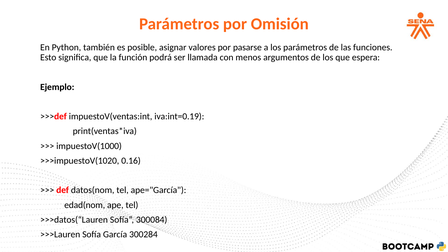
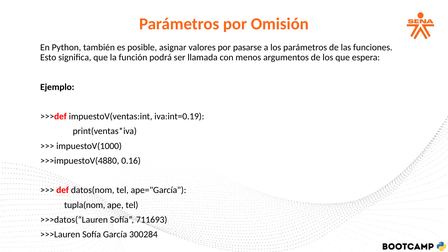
>>>impuestoV(1020: >>>impuestoV(1020 -> >>>impuestoV(4880
edad(nom: edad(nom -> tupla(nom
300084: 300084 -> 711693
